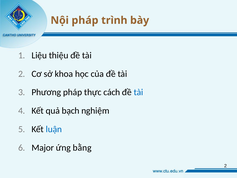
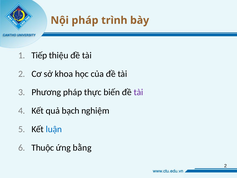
Liệu: Liệu -> Tiếp
cách: cách -> biến
tài at (138, 92) colour: blue -> purple
Major: Major -> Thuộc
